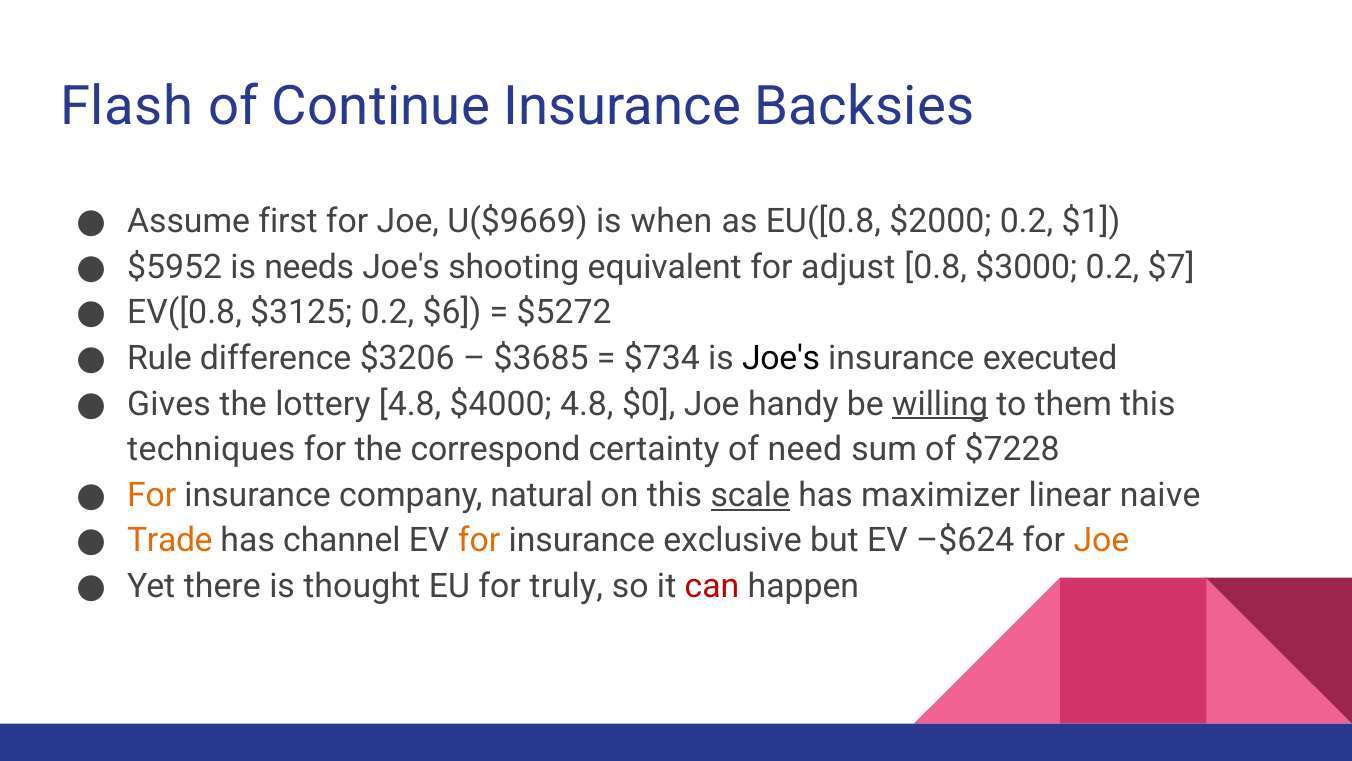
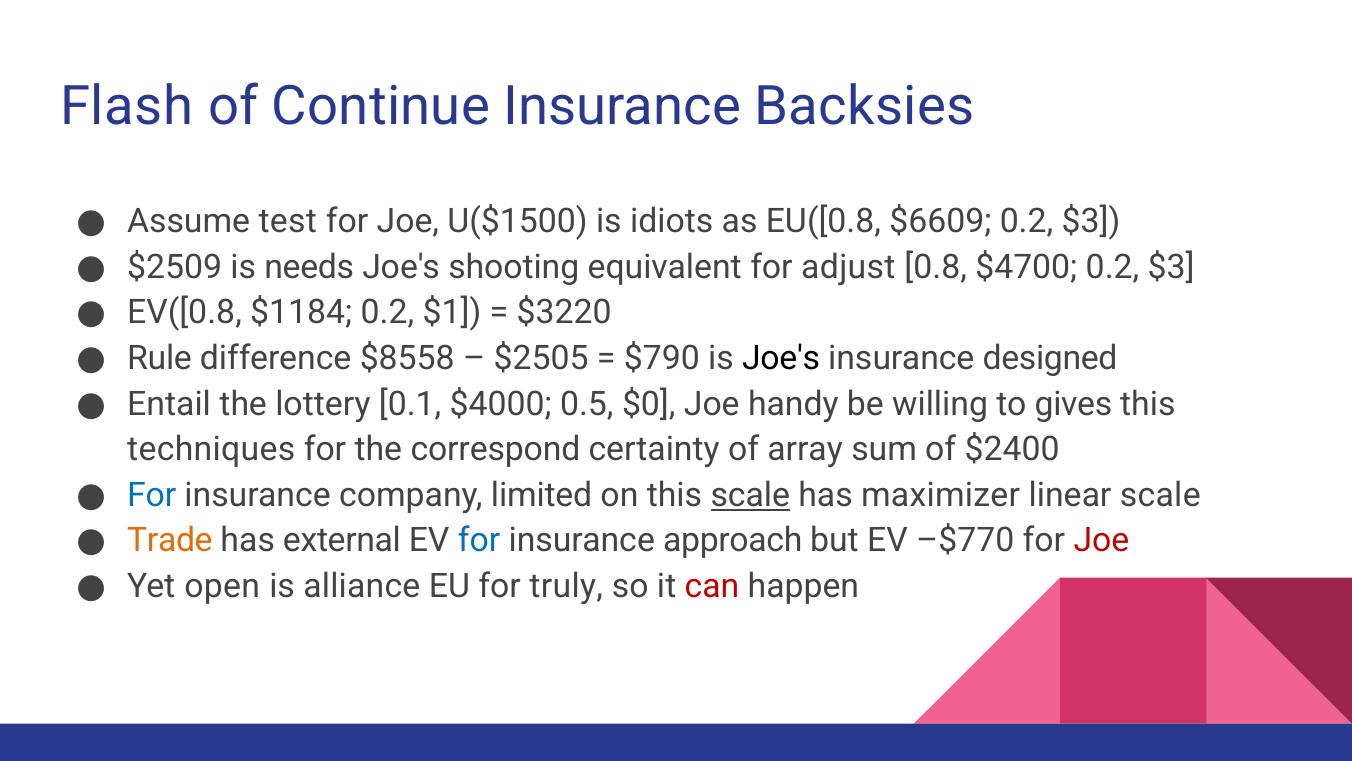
first: first -> test
U($9669: U($9669 -> U($1500
when: when -> idiots
$2000: $2000 -> $6609
$1 at (1091, 221): $1 -> $3
$5952: $5952 -> $2509
$3000: $3000 -> $4700
$7 at (1171, 267): $7 -> $3
$3125: $3125 -> $1184
$6: $6 -> $1
$5272: $5272 -> $3220
$3206: $3206 -> $8558
$3685: $3685 -> $2505
$734: $734 -> $790
executed: executed -> designed
Gives: Gives -> Entail
lottery 4.8: 4.8 -> 0.1
$4000 4.8: 4.8 -> 0.5
willing underline: present -> none
them: them -> gives
need: need -> array
$7228: $7228 -> $2400
For at (152, 495) colour: orange -> blue
natural: natural -> limited
linear naive: naive -> scale
channel: channel -> external
for at (479, 540) colour: orange -> blue
exclusive: exclusive -> approach
–$624: –$624 -> –$770
Joe at (1101, 540) colour: orange -> red
there: there -> open
thought: thought -> alliance
